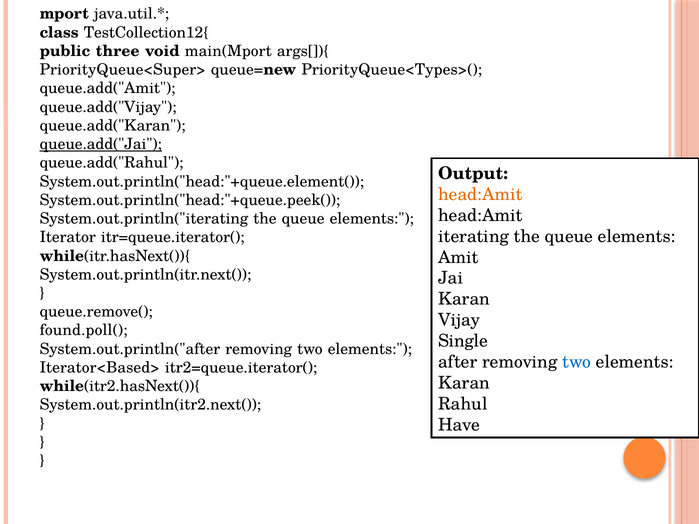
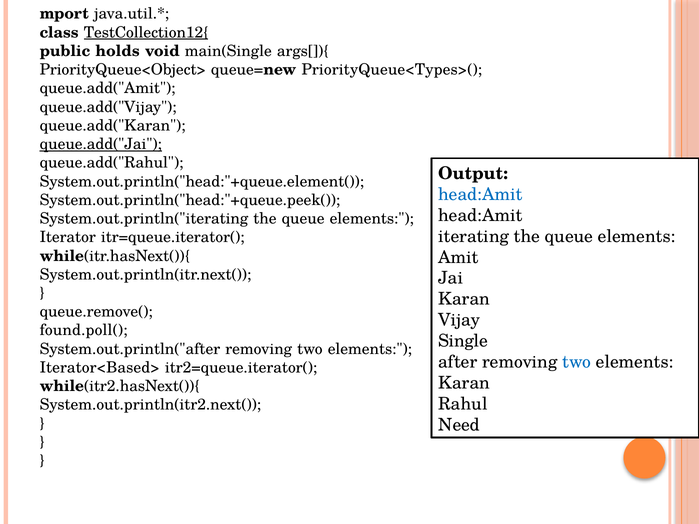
TestCollection12{ underline: none -> present
three: three -> holds
main(Mport: main(Mport -> main(Single
PriorityQueue<Super>: PriorityQueue<Super> -> PriorityQueue<Object>
head:Amit at (480, 194) colour: orange -> blue
Have: Have -> Need
